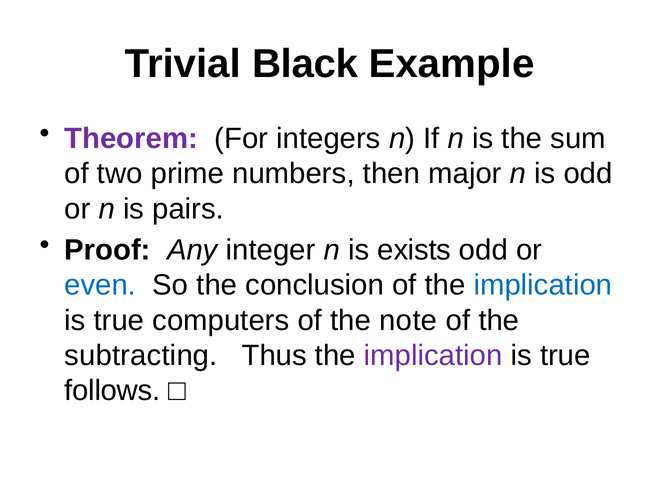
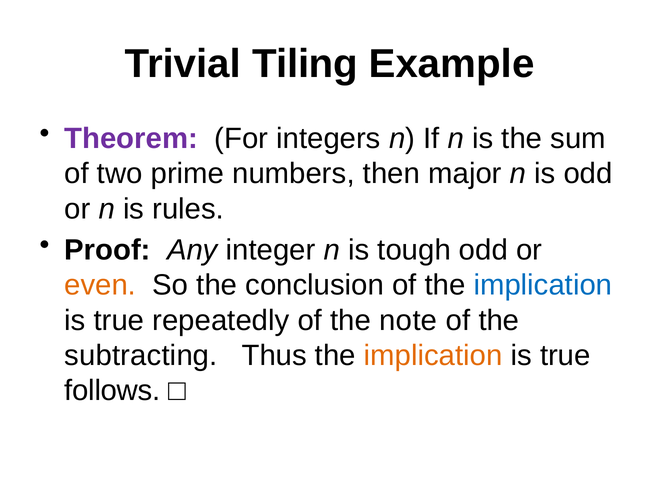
Black: Black -> Tiling
pairs: pairs -> rules
exists: exists -> tough
even colour: blue -> orange
computers: computers -> repeatedly
implication at (433, 356) colour: purple -> orange
